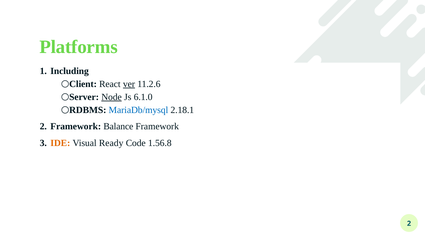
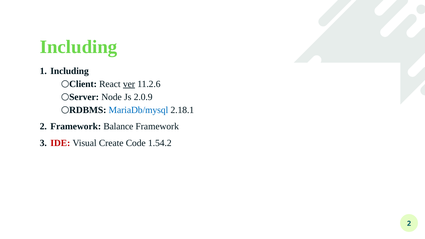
Platforms at (79, 47): Platforms -> Including
Node underline: present -> none
6.1.0: 6.1.0 -> 2.0.9
IDE colour: orange -> red
Ready: Ready -> Create
1.56.8: 1.56.8 -> 1.54.2
